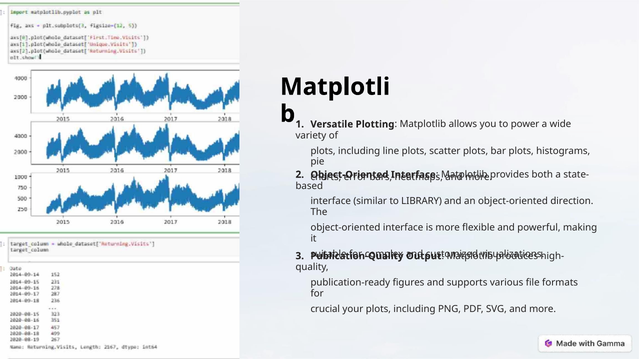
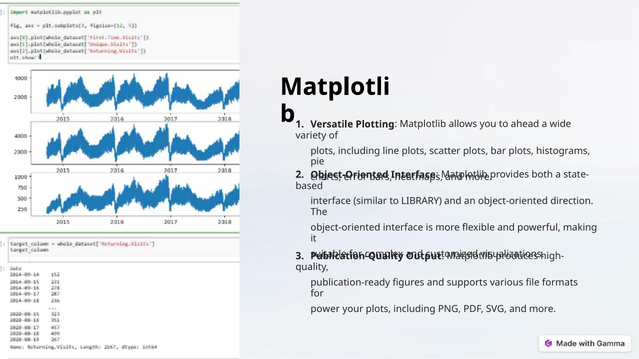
power: power -> ahead
crucial: crucial -> power
